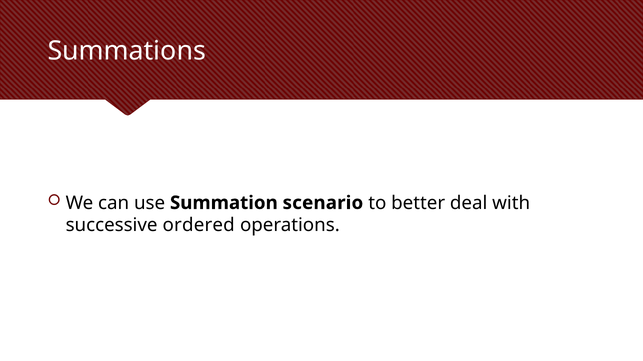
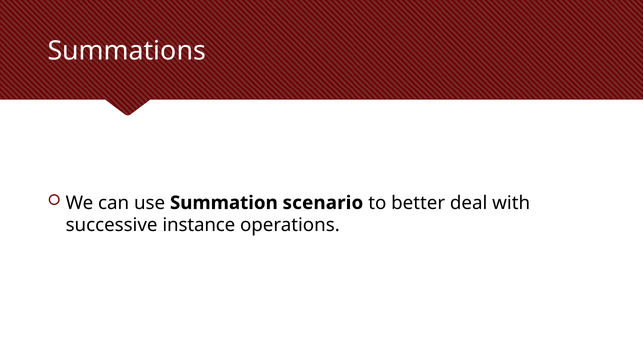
ordered: ordered -> instance
